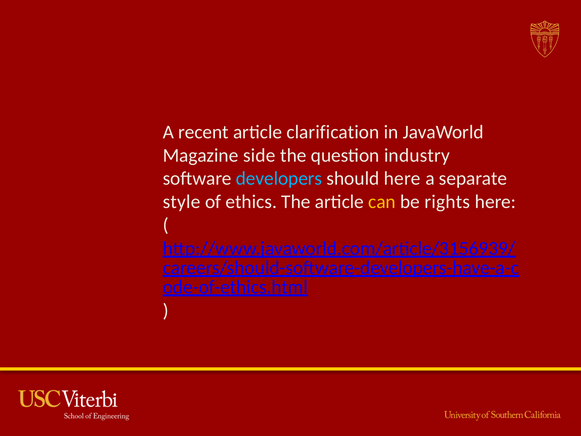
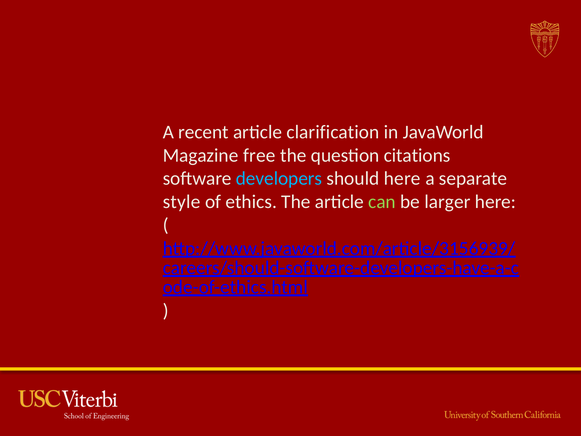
side: side -> free
industry: industry -> citations
can colour: yellow -> light green
rights: rights -> larger
